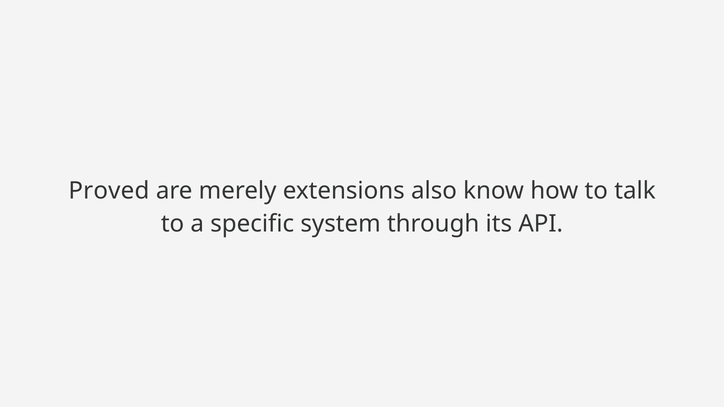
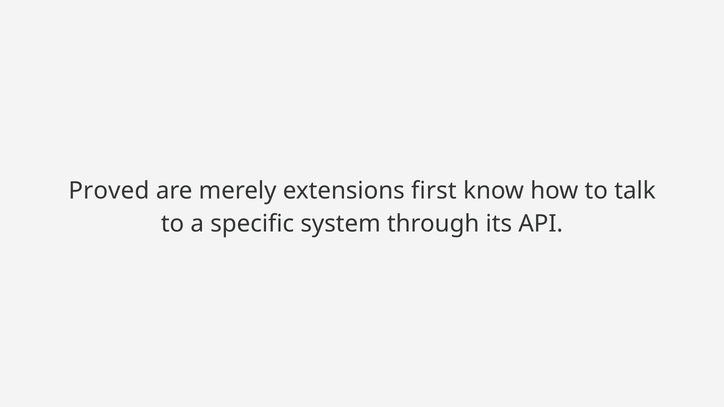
also: also -> first
